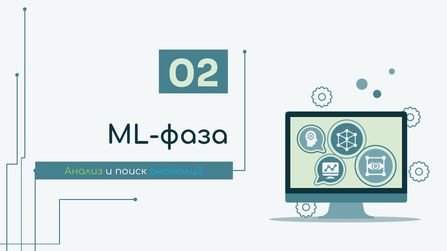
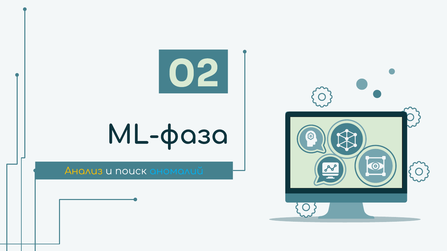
Анализ colour: light green -> yellow
